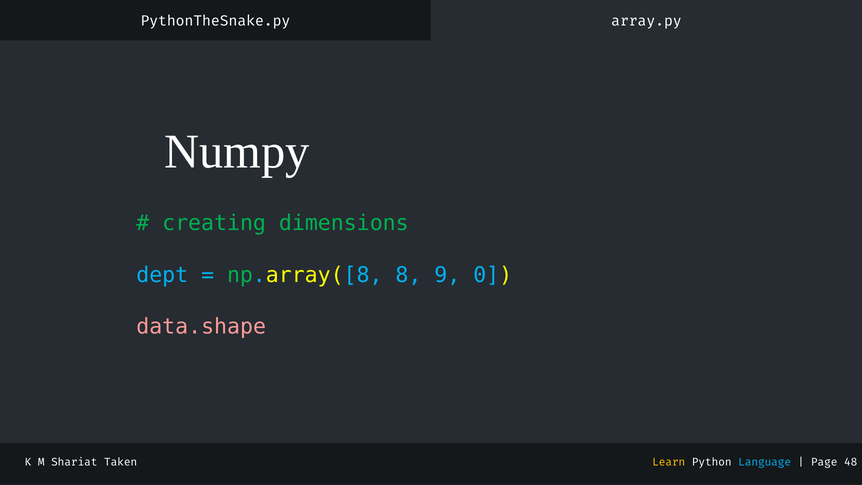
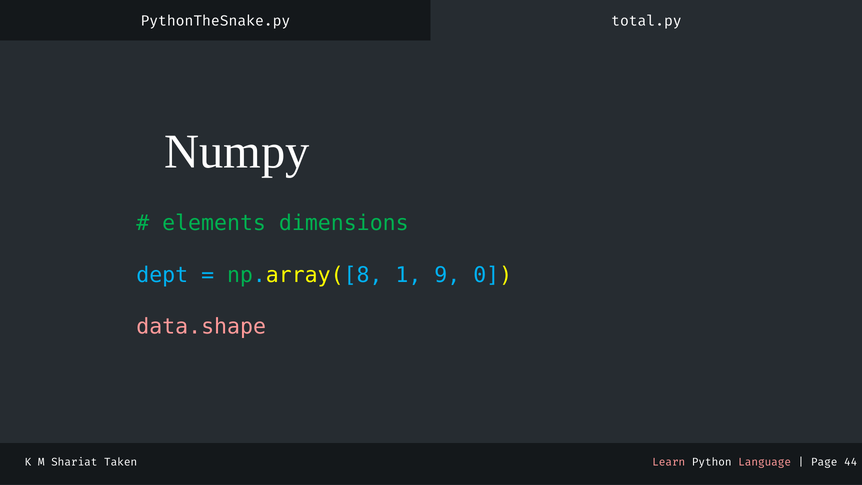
array.py: array.py -> total.py
creating: creating -> elements
8: 8 -> 1
Learn colour: yellow -> pink
Language colour: light blue -> pink
48: 48 -> 44
